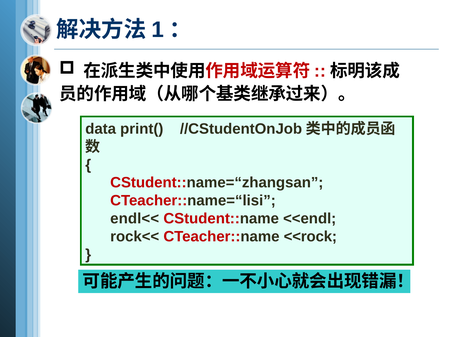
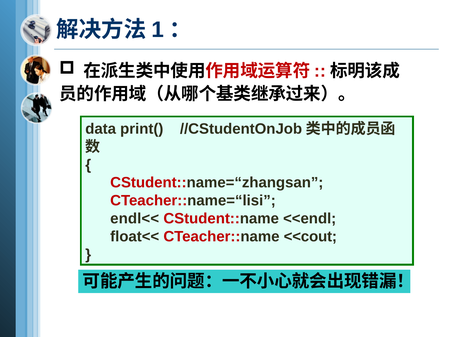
rock<<: rock<< -> float<<
<<rock: <<rock -> <<cout
